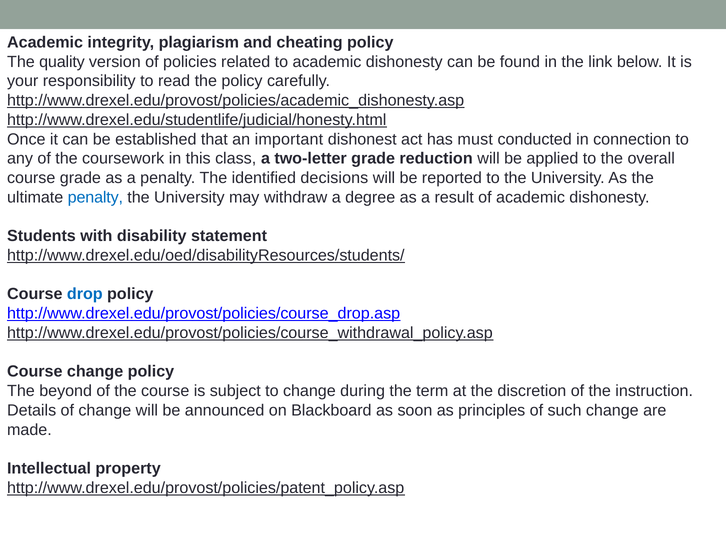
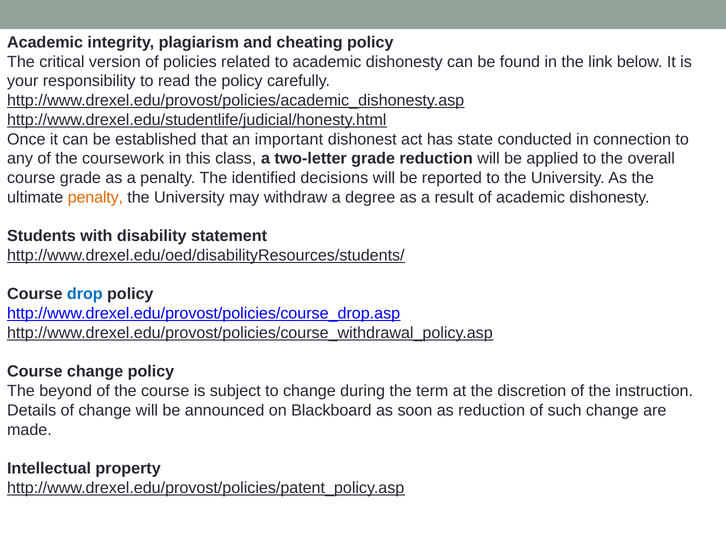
quality: quality -> critical
must: must -> state
penalty at (95, 197) colour: blue -> orange
as principles: principles -> reduction
